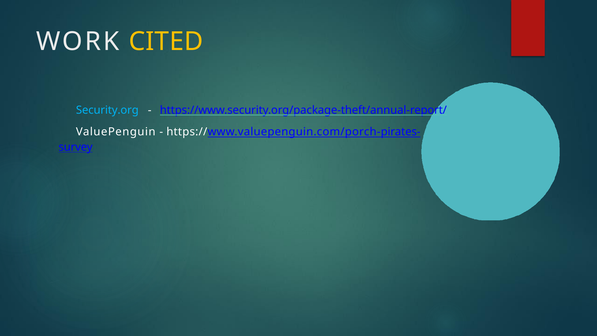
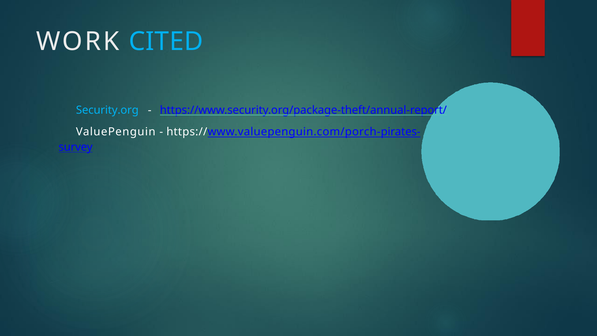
CITED colour: yellow -> light blue
